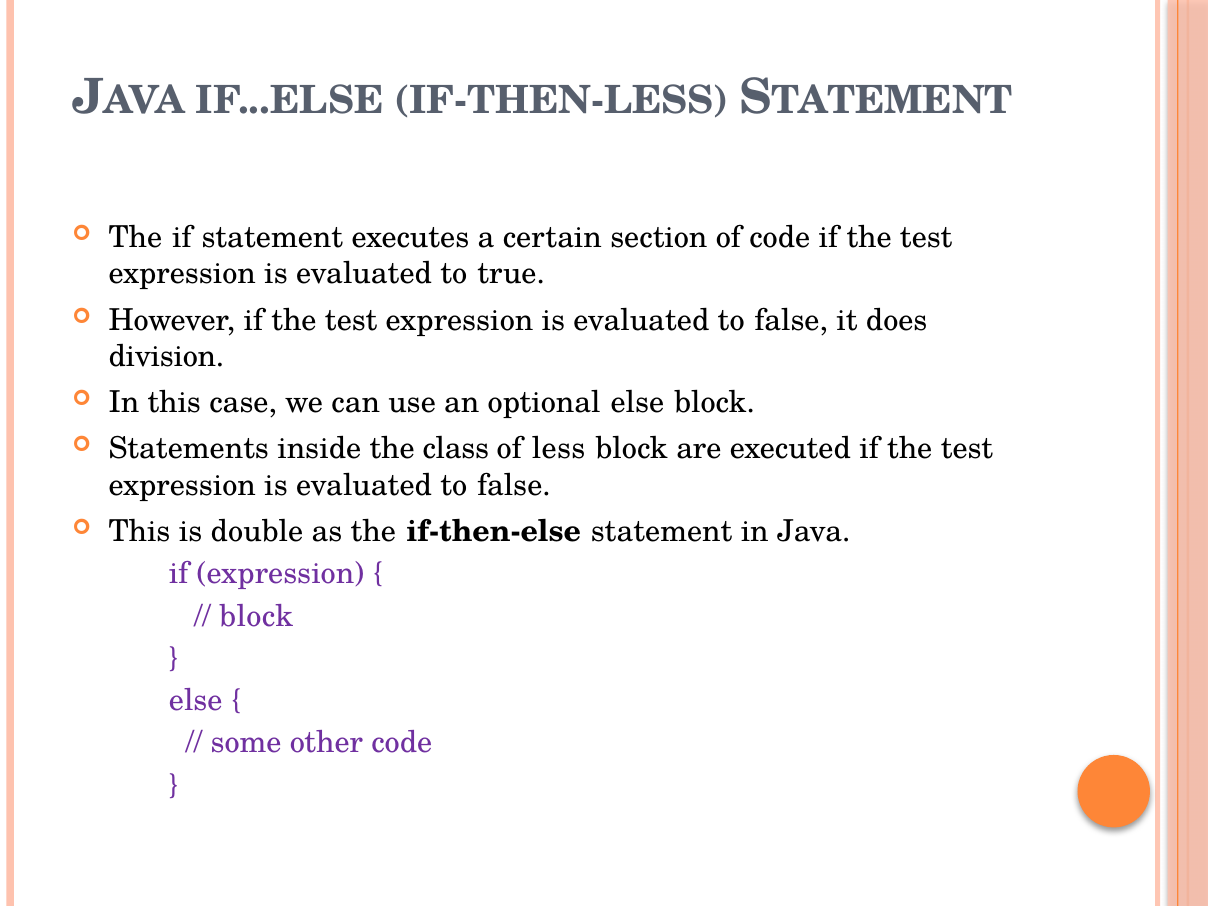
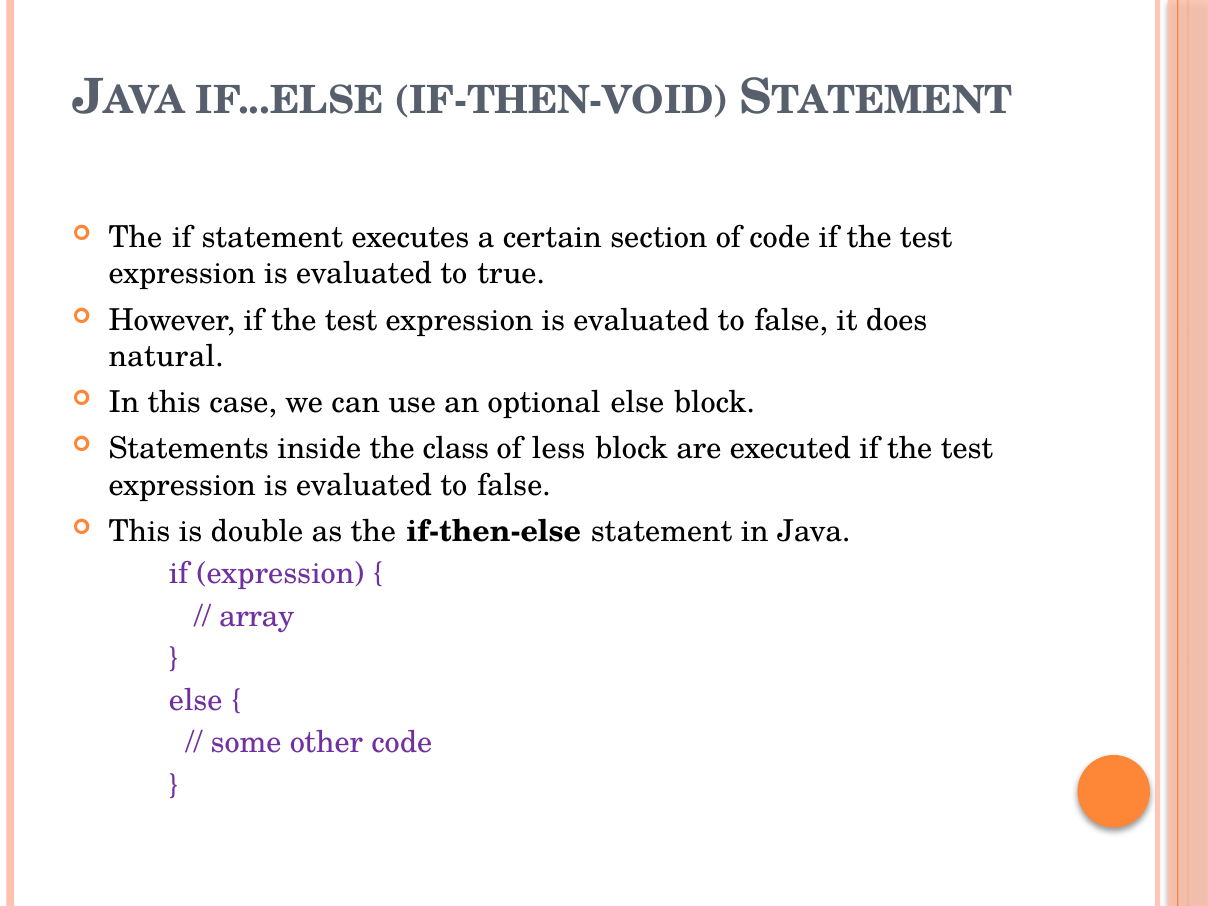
IF-THEN-LESS: IF-THEN-LESS -> IF-THEN-VOID
division: division -> natural
block at (256, 616): block -> array
